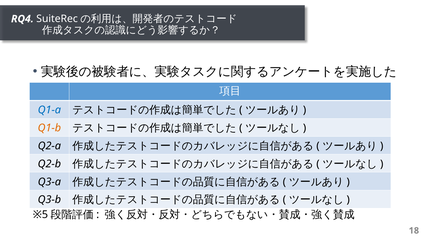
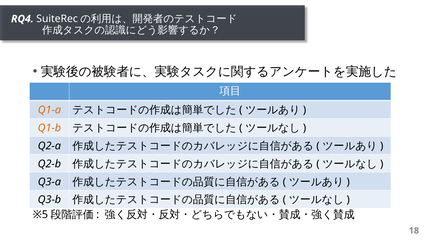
Q1-a colour: blue -> orange
